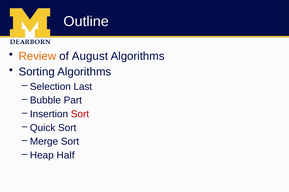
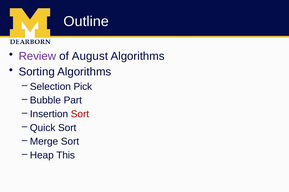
Review colour: orange -> purple
Last: Last -> Pick
Half: Half -> This
